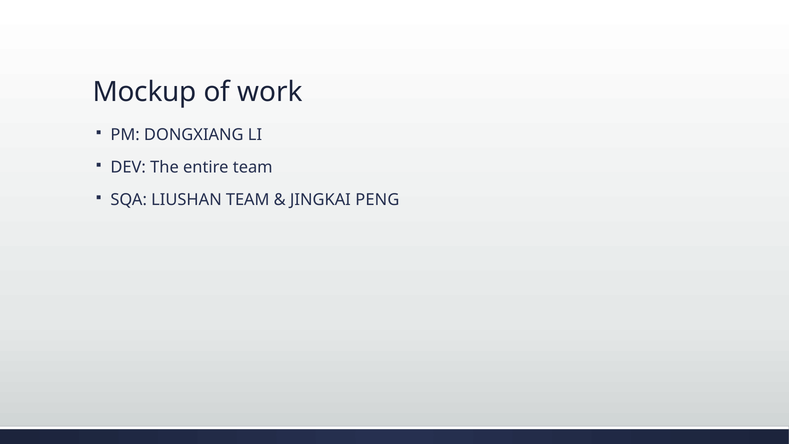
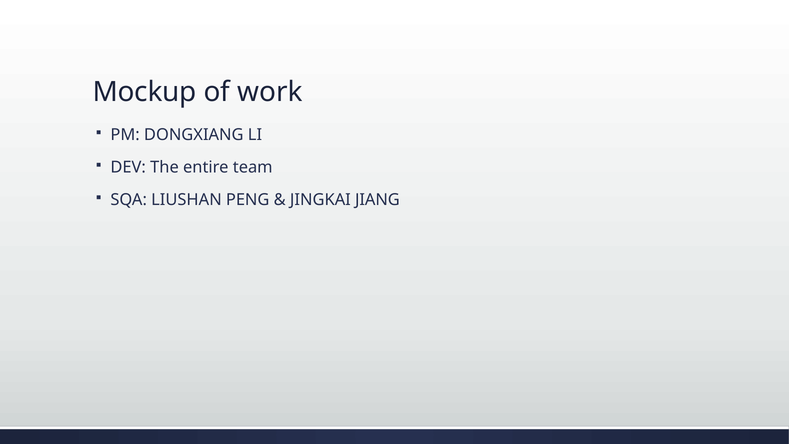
LIUSHAN TEAM: TEAM -> PENG
PENG: PENG -> JIANG
